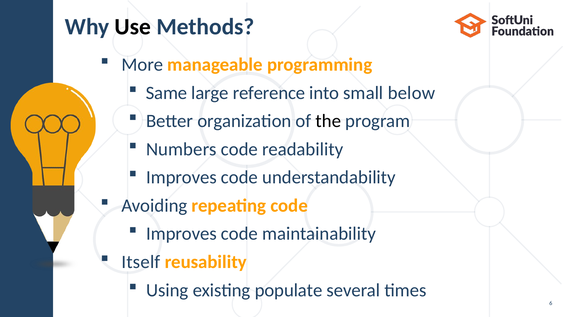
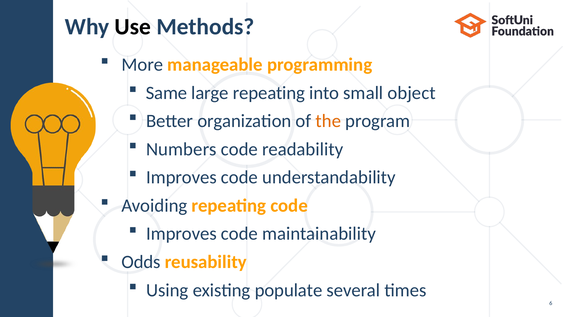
large reference: reference -> repeating
below: below -> object
the colour: black -> orange
Itself: Itself -> Odds
